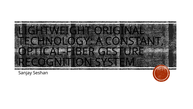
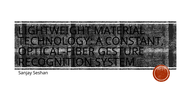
ORIGINAL: ORIGINAL -> MATERIAL
